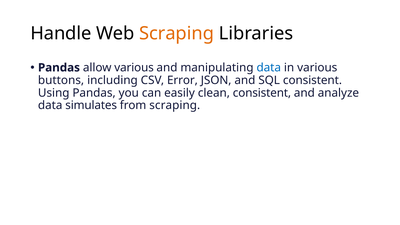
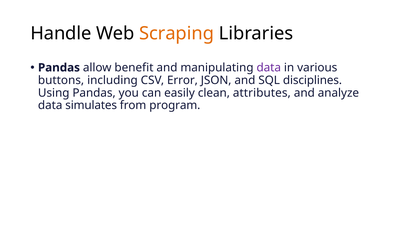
allow various: various -> benefit
data at (269, 68) colour: blue -> purple
SQL consistent: consistent -> disciplines
clean consistent: consistent -> attributes
from scraping: scraping -> program
